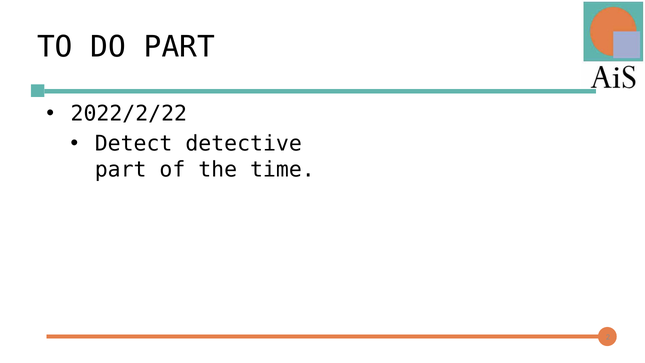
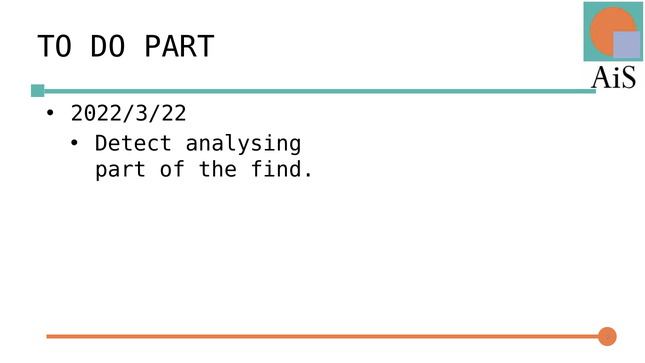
2022/2/22: 2022/2/22 -> 2022/3/22
detective: detective -> analysing
time: time -> find
